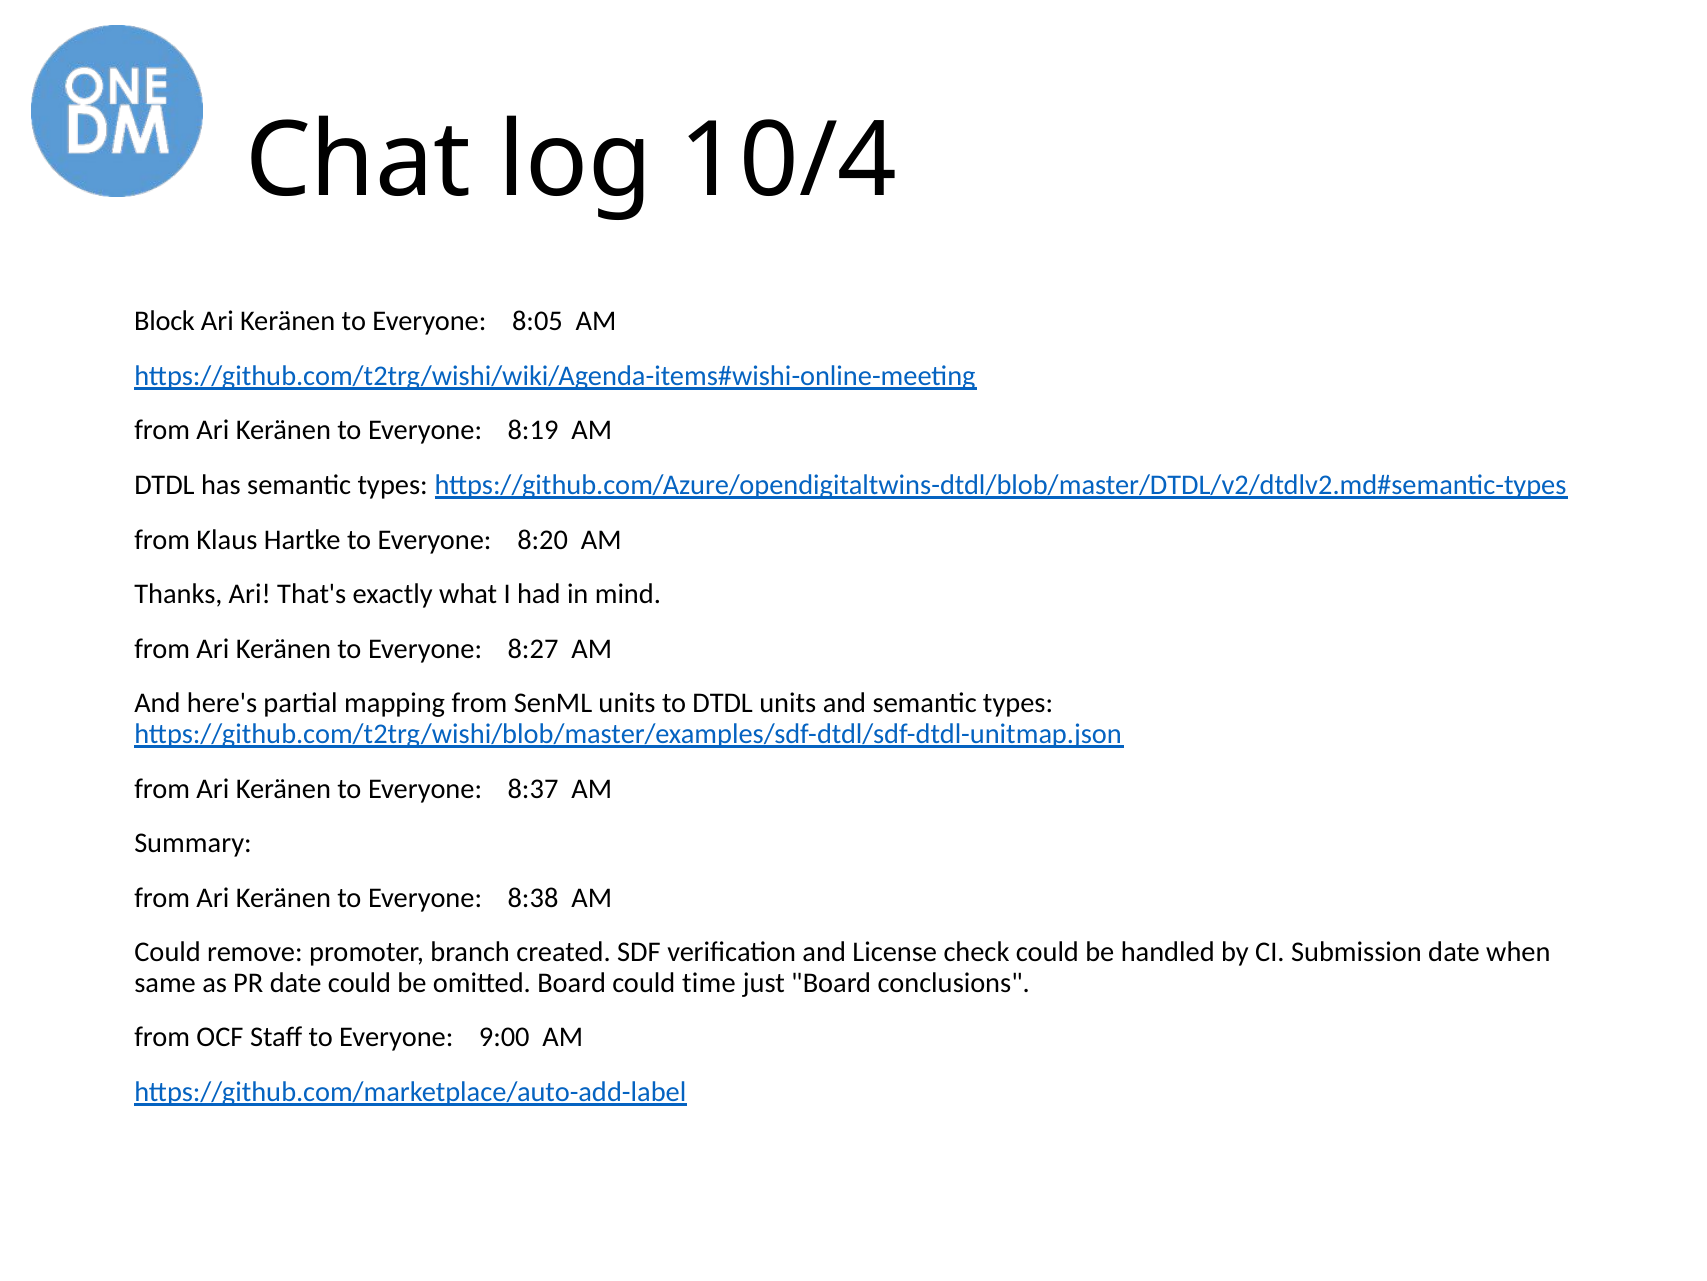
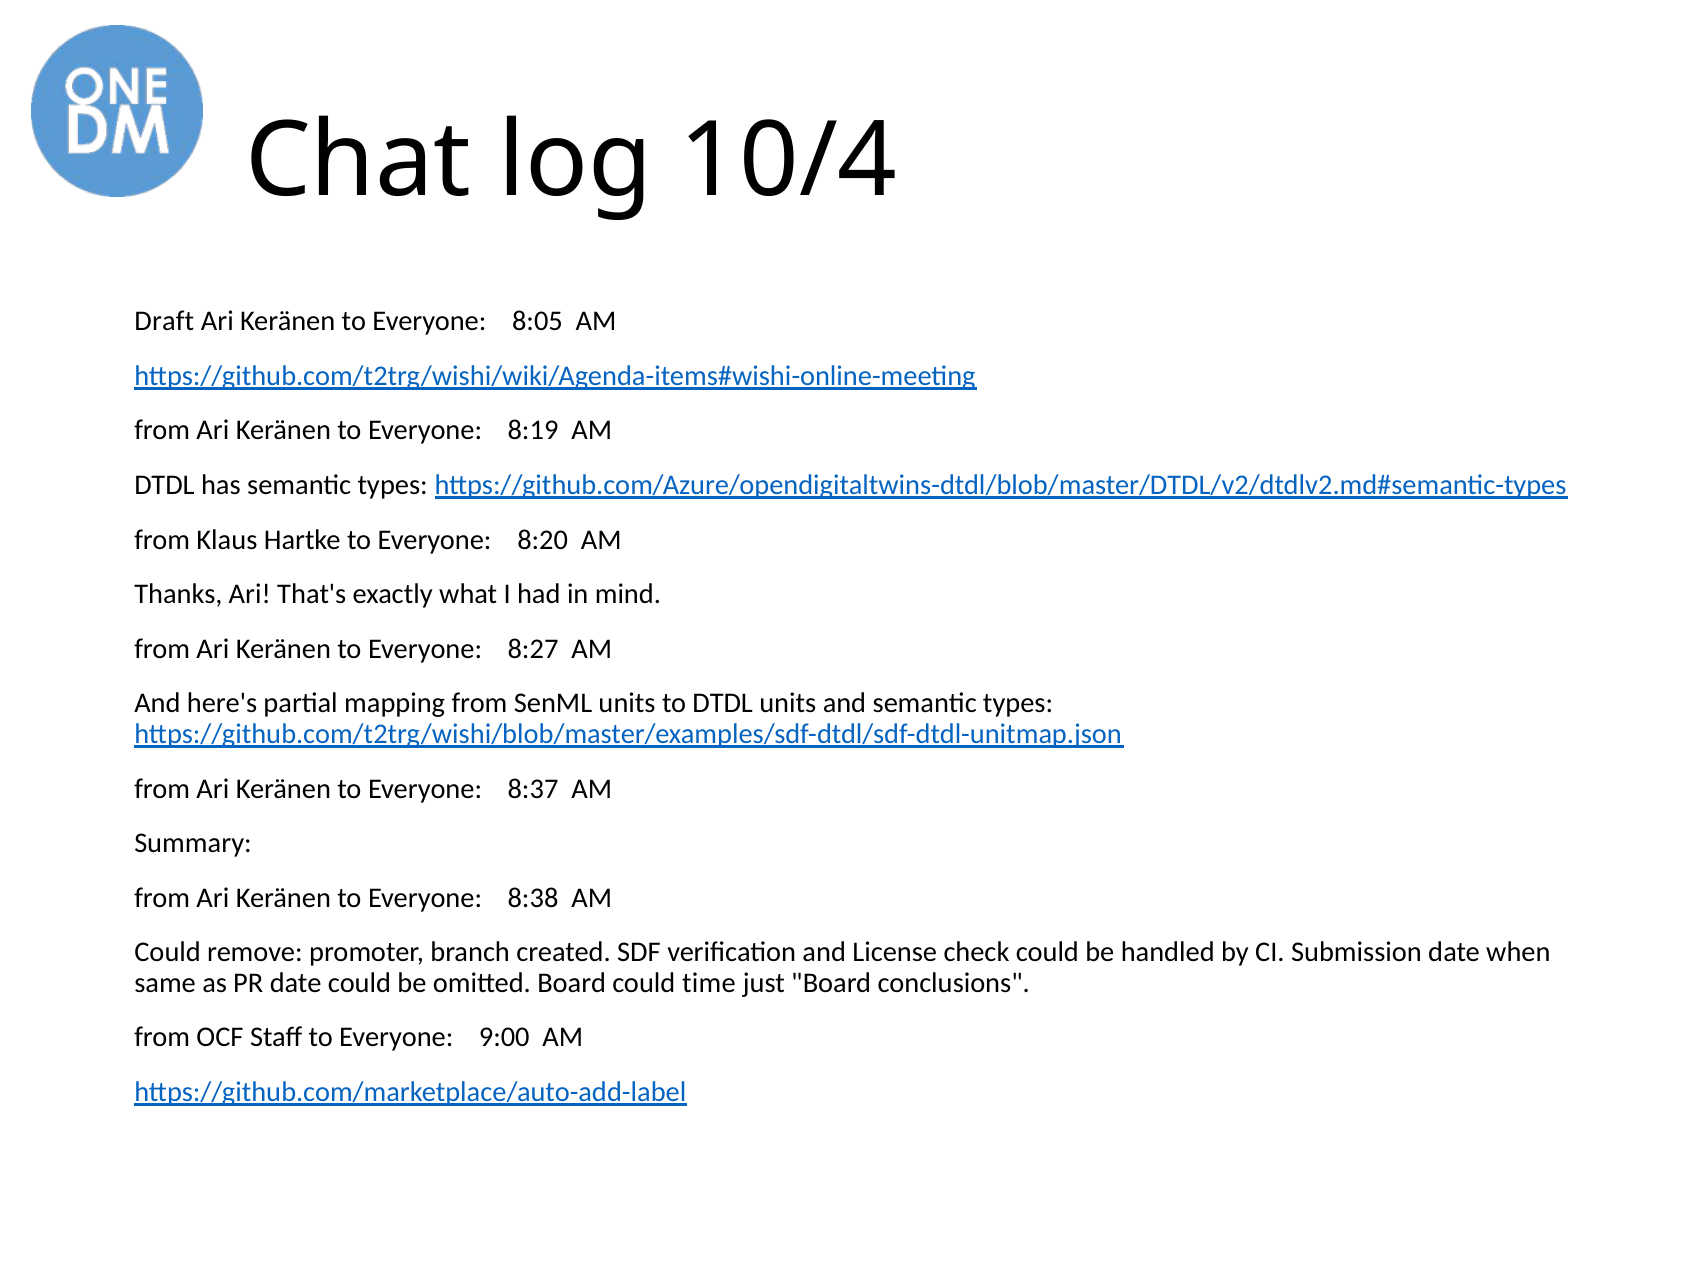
Block: Block -> Draft
